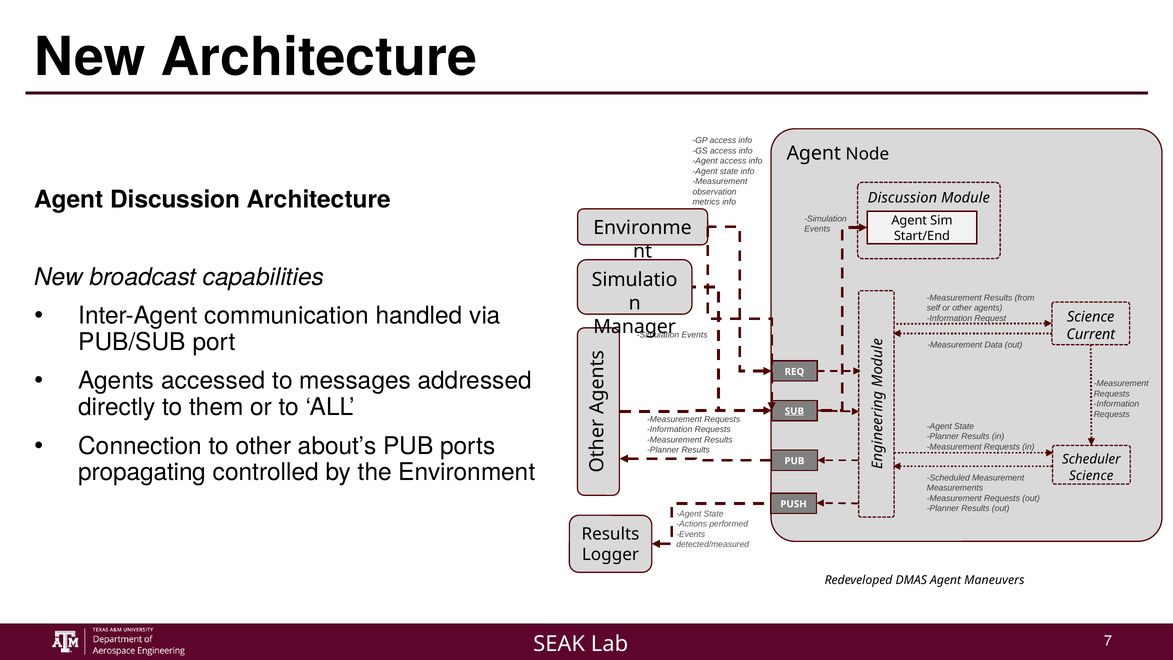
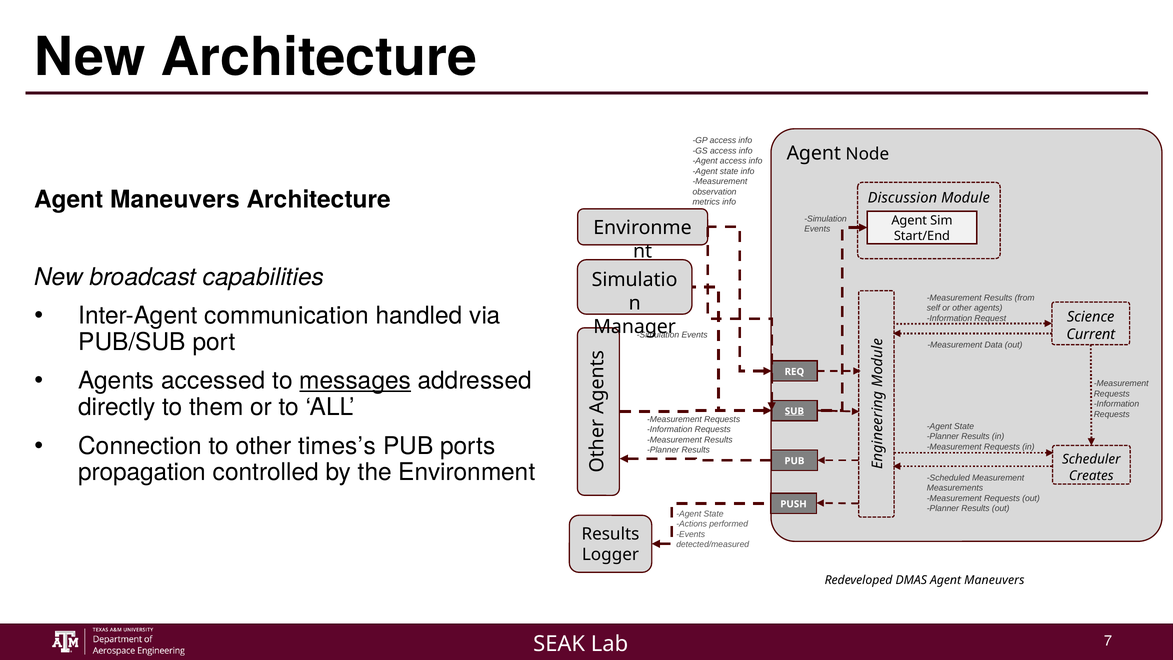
Discussion at (175, 200): Discussion -> Maneuvers
messages underline: none -> present
about’s: about’s -> times’s
propagating: propagating -> propagation
Science at (1091, 475): Science -> Creates
